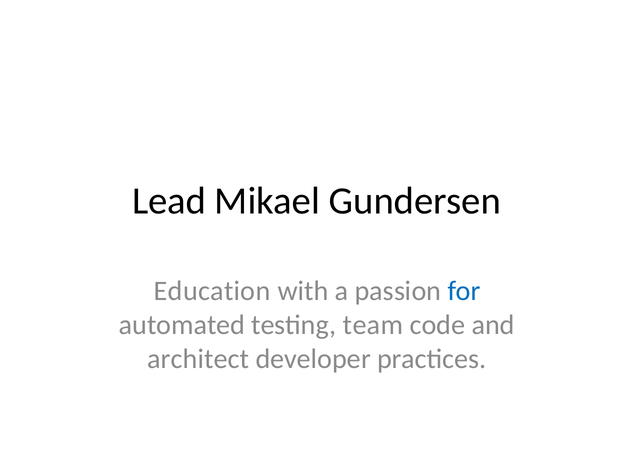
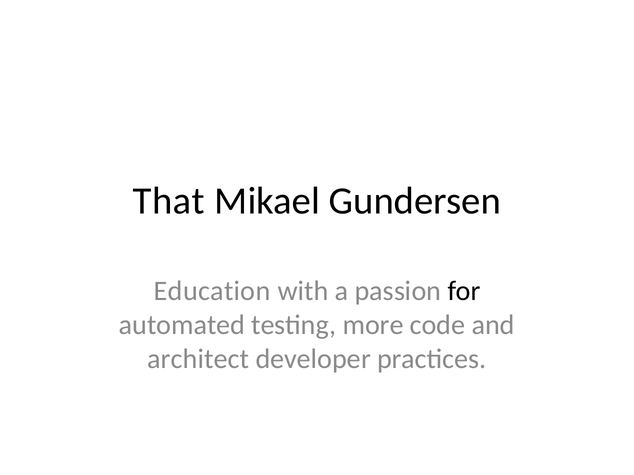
Lead: Lead -> That
for colour: blue -> black
team: team -> more
